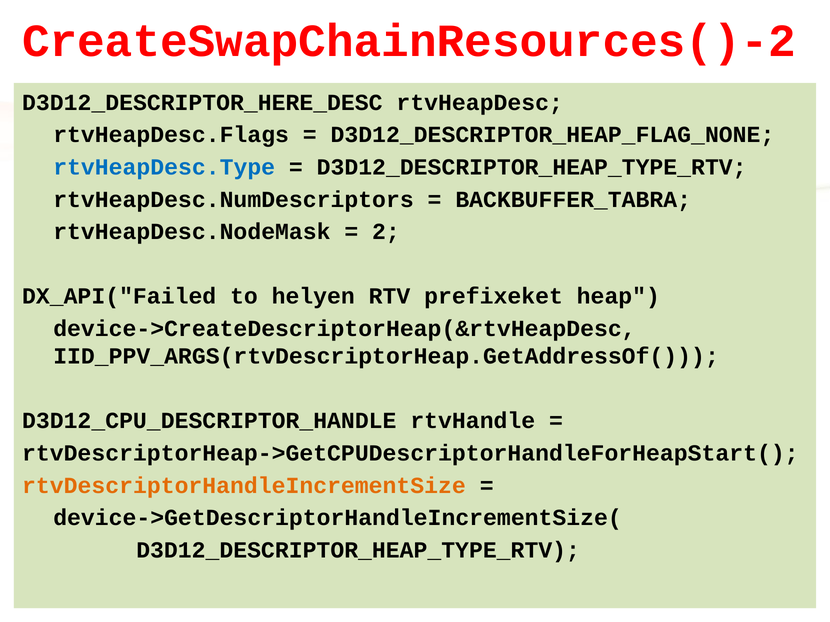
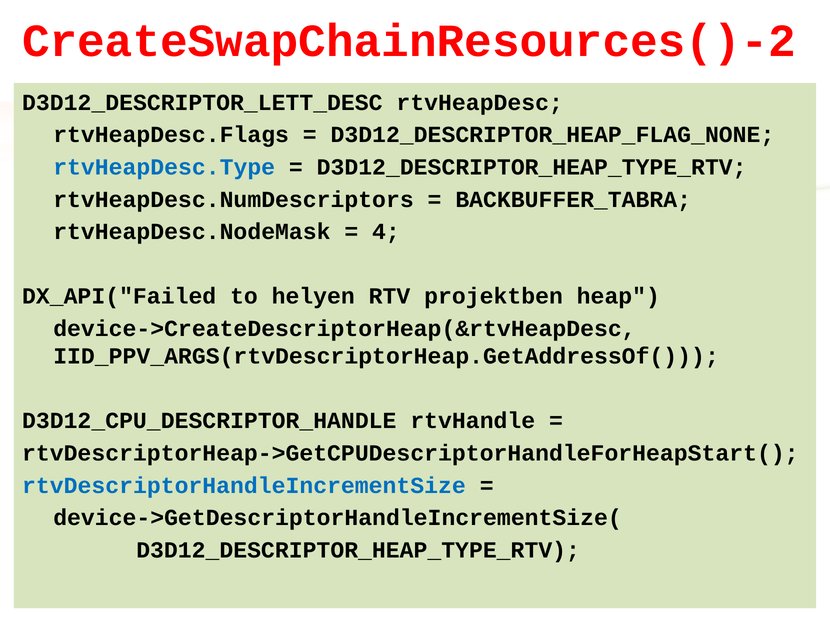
D3D12_DESCRIPTOR_HERE_DESC: D3D12_DESCRIPTOR_HERE_DESC -> D3D12_DESCRIPTOR_LETT_DESC
2: 2 -> 4
prefixeket: prefixeket -> projektben
rtvDescriptorHandleIncrementSize colour: orange -> blue
